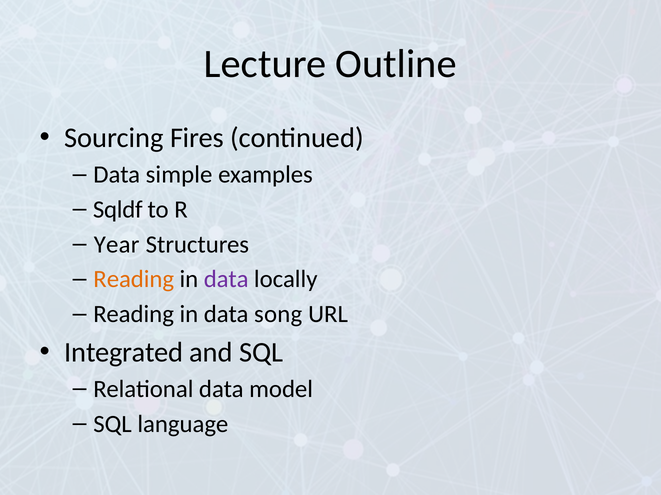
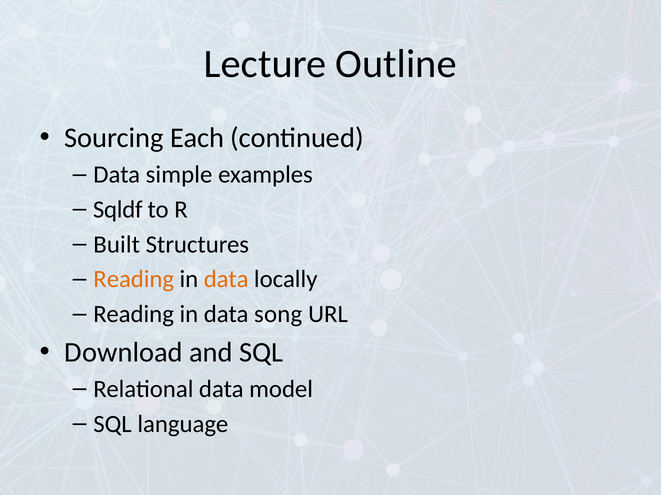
Fires: Fires -> Each
Year: Year -> Built
data at (226, 280) colour: purple -> orange
Integrated: Integrated -> Download
